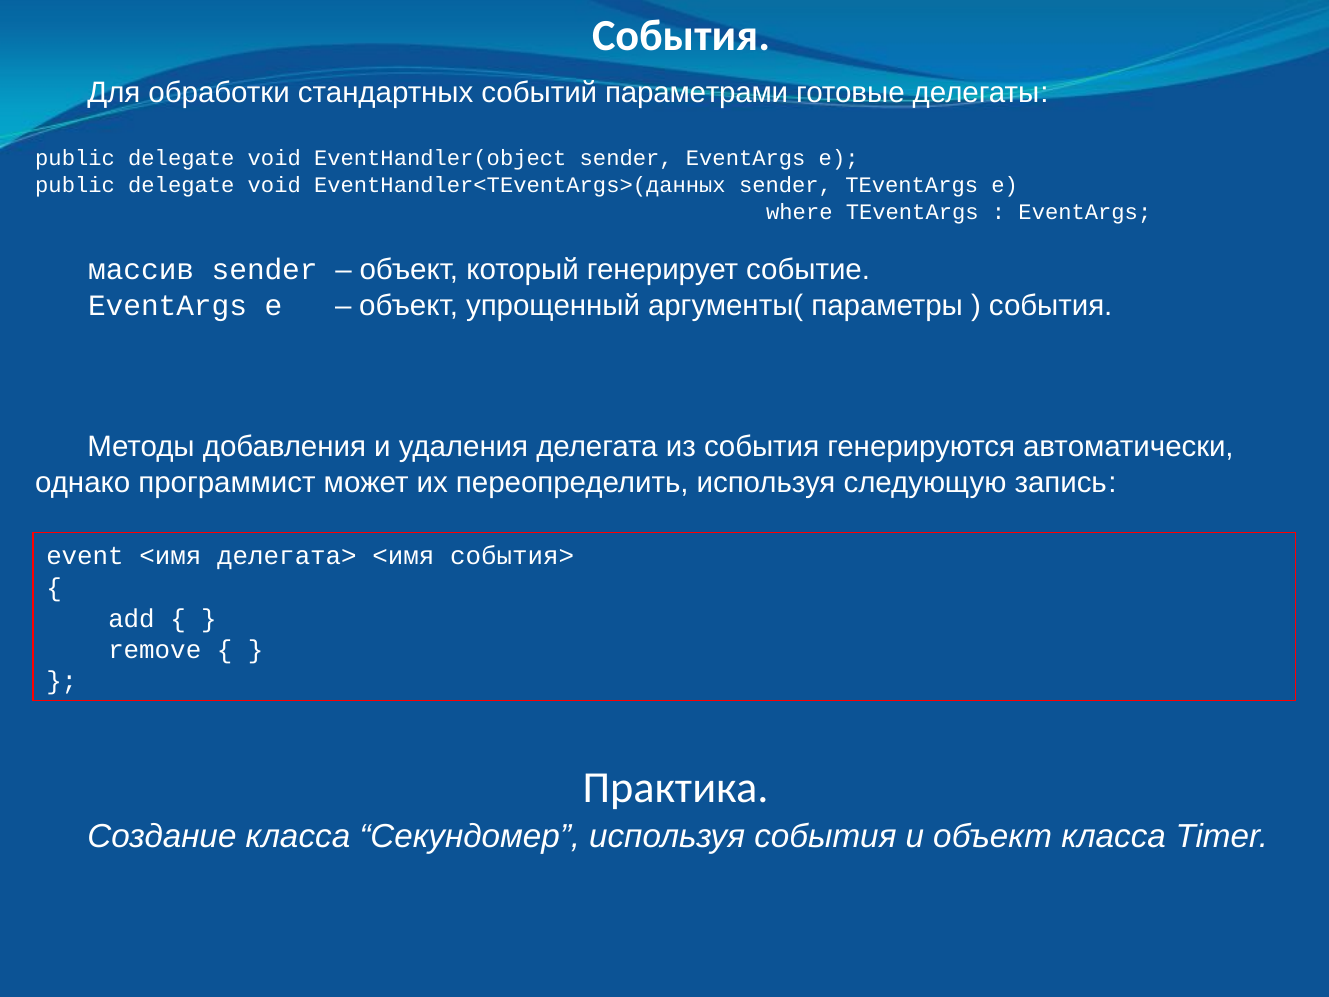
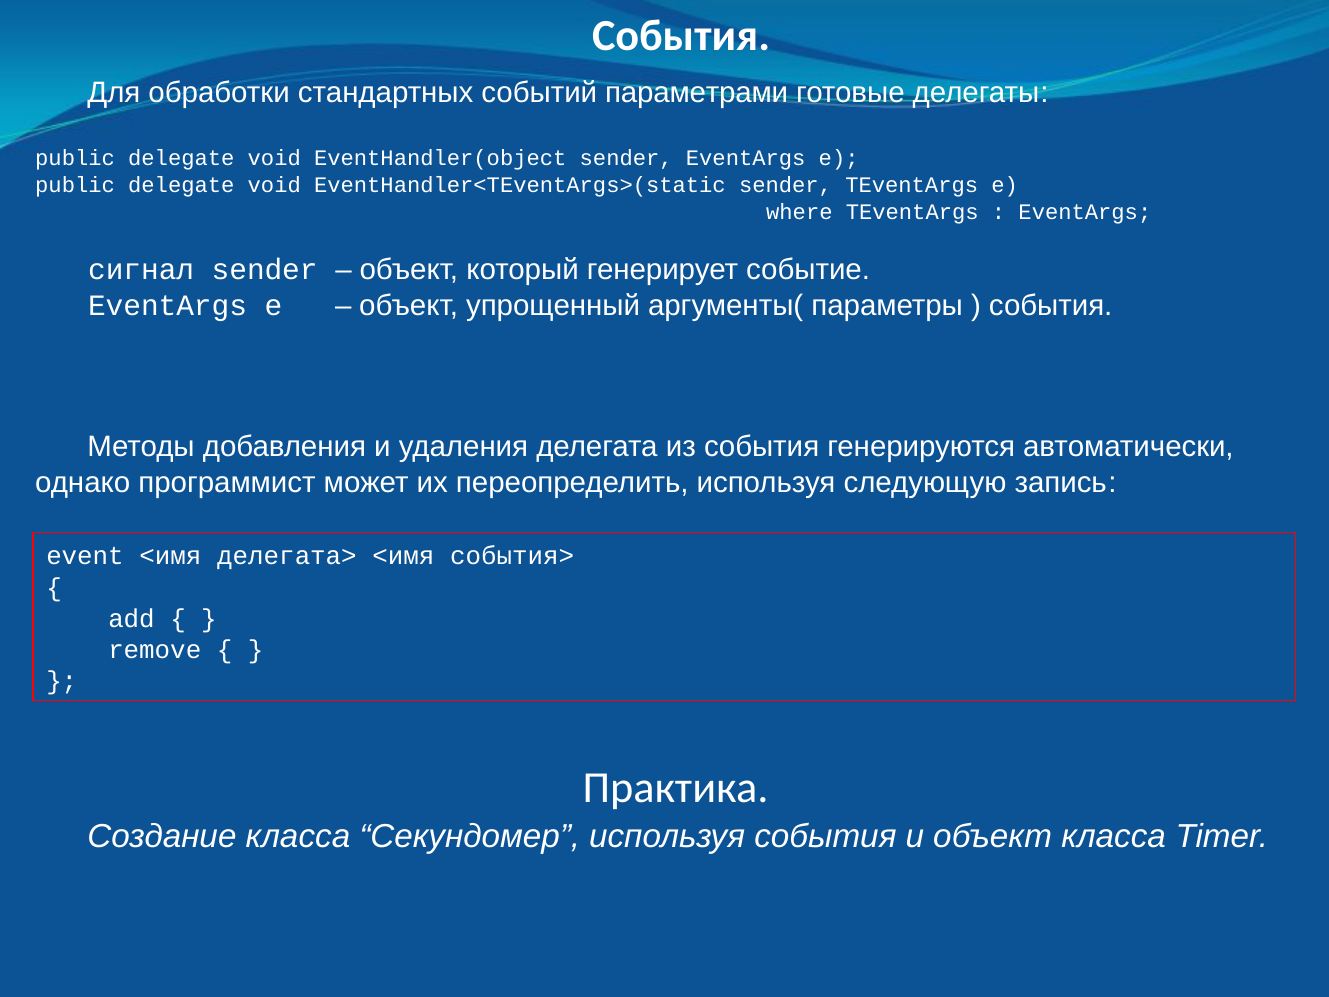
EventHandler<TEventArgs>(данных: EventHandler<TEventArgs>(данных -> EventHandler<TEventArgs>(static
массив: массив -> сигнал
